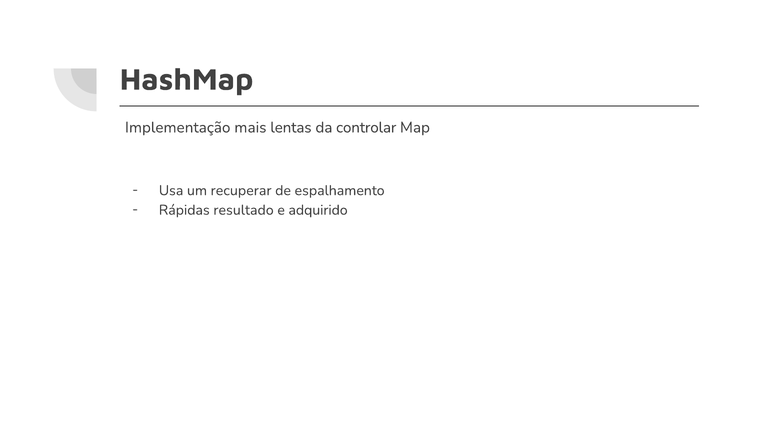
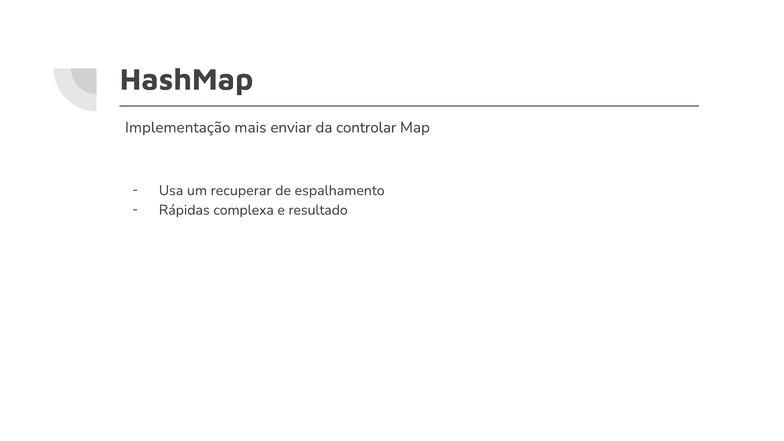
lentas: lentas -> enviar
resultado: resultado -> complexa
adquirido: adquirido -> resultado
